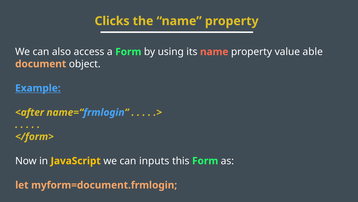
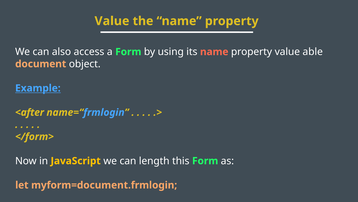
Clicks at (112, 21): Clicks -> Value
inputs: inputs -> length
